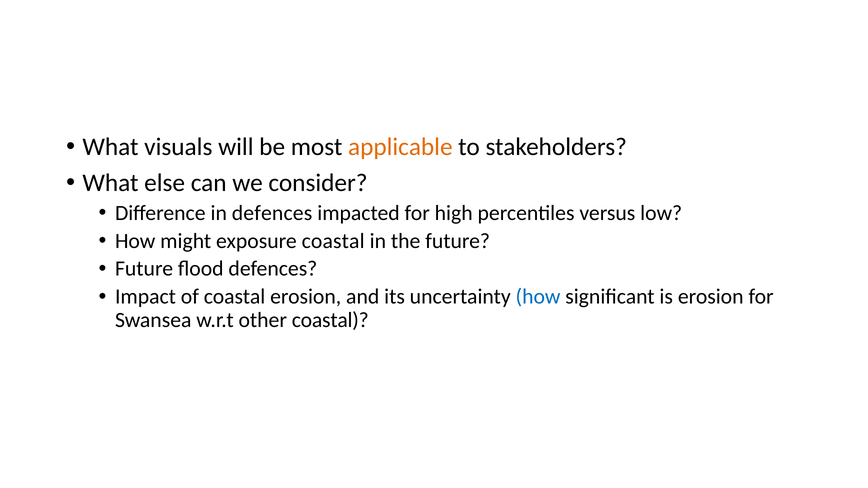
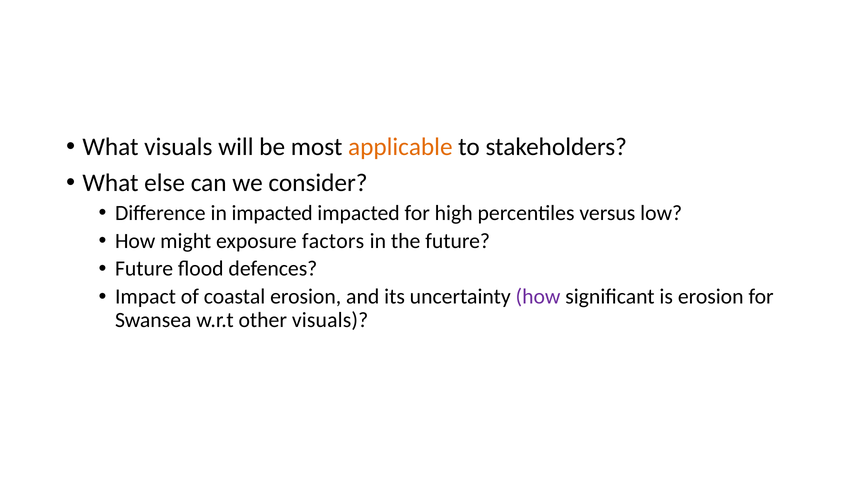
in defences: defences -> impacted
exposure coastal: coastal -> factors
how at (538, 297) colour: blue -> purple
other coastal: coastal -> visuals
